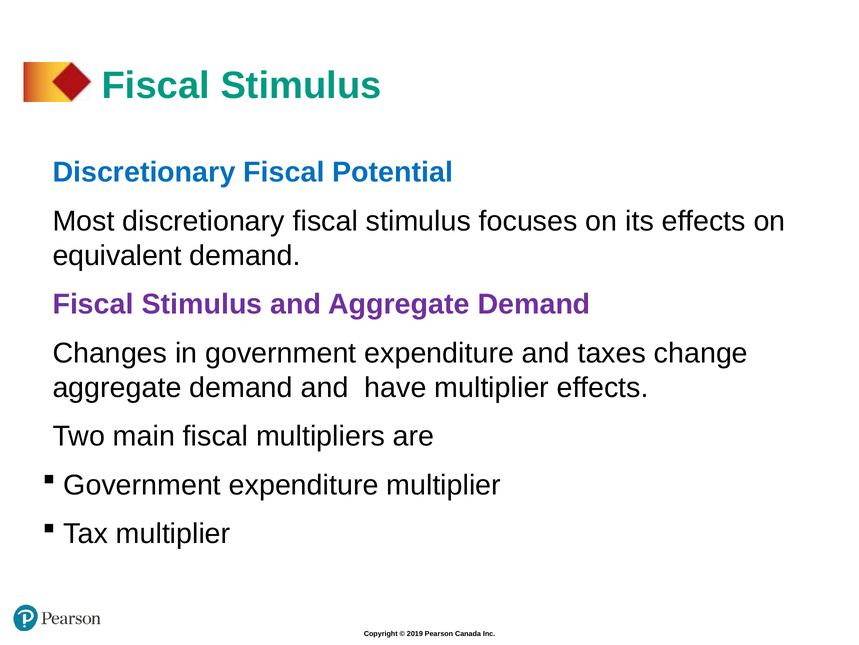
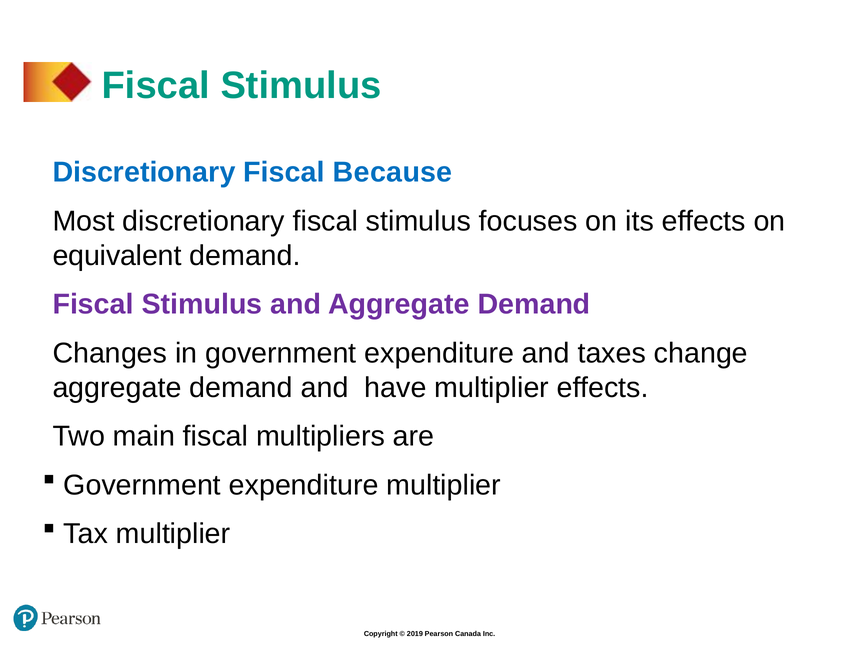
Potential: Potential -> Because
